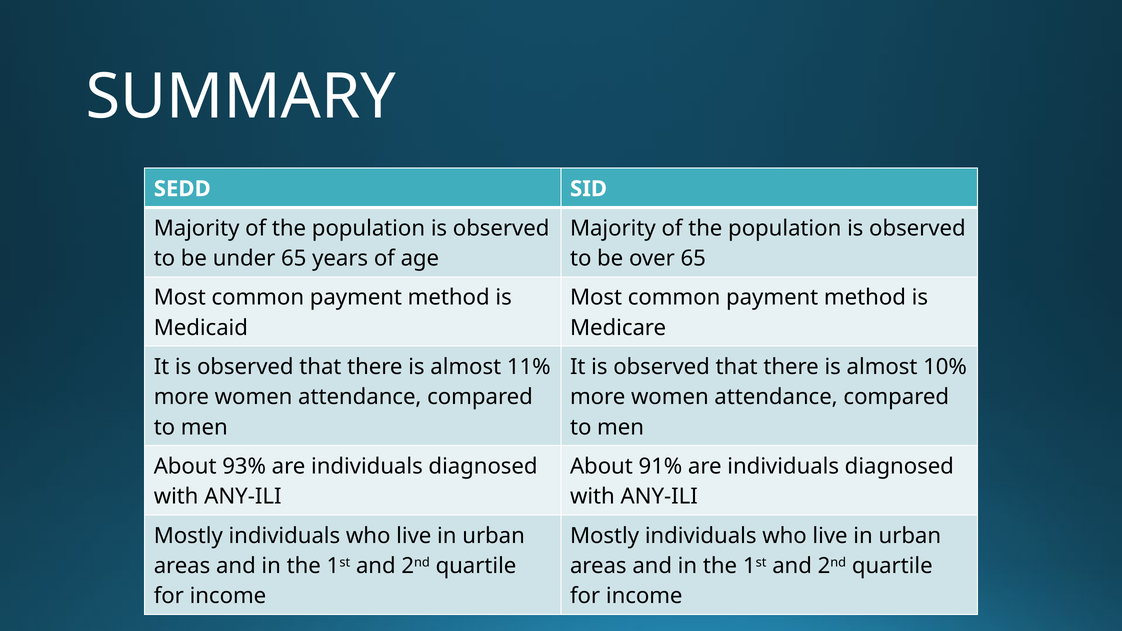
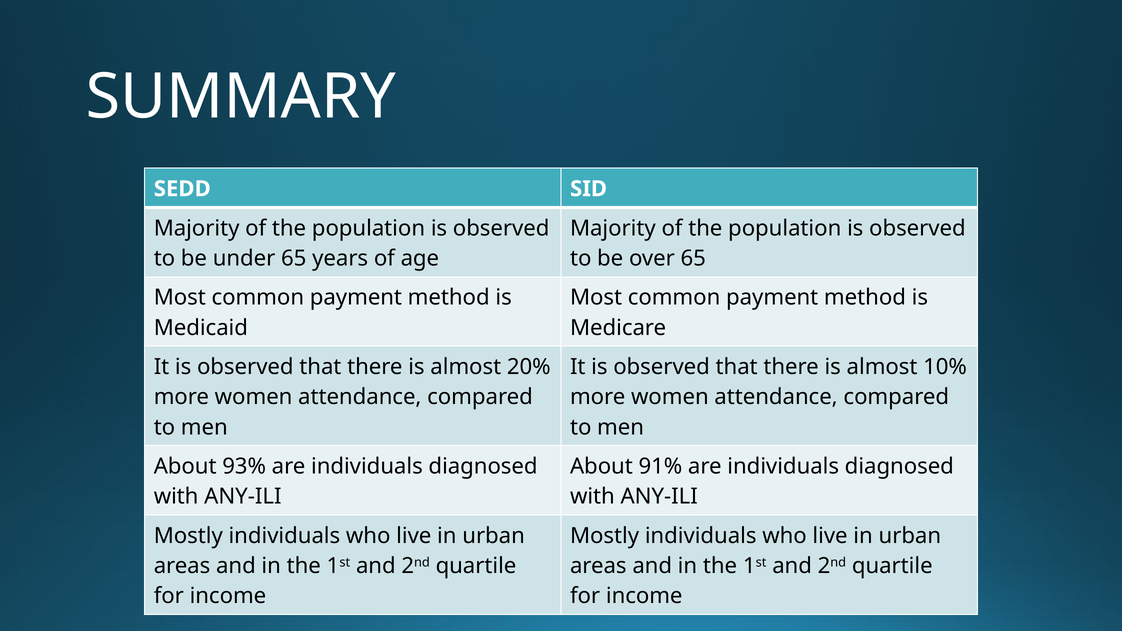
11%: 11% -> 20%
